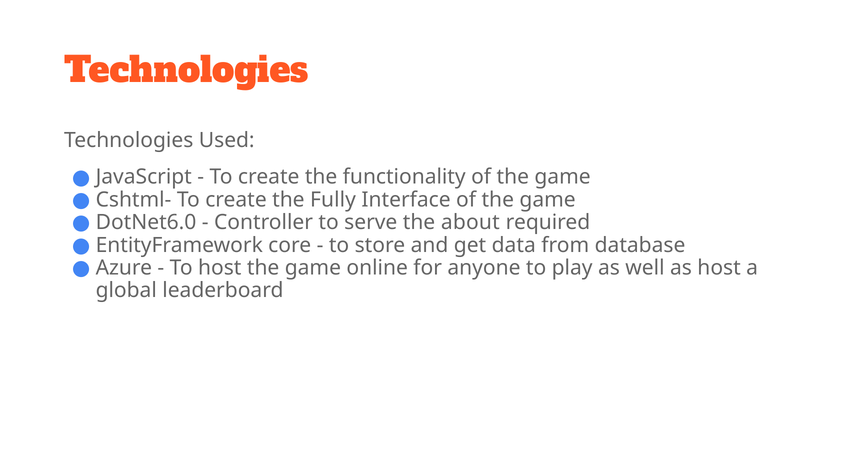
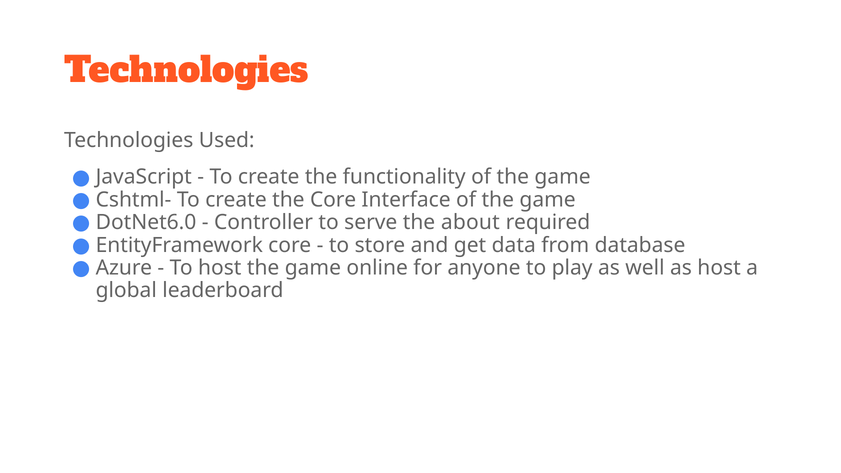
the Fully: Fully -> Core
